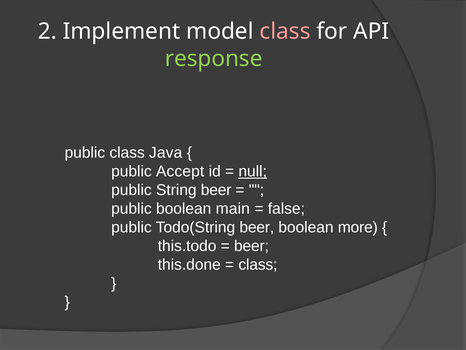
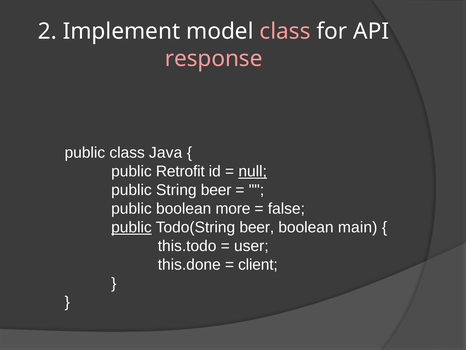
response colour: light green -> pink
Accept: Accept -> Retrofit
main: main -> more
public at (131, 227) underline: none -> present
more: more -> main
beer at (251, 246): beer -> user
class at (258, 264): class -> client
